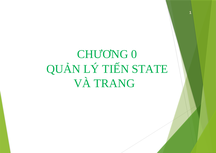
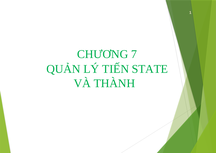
0: 0 -> 7
TRANG: TRANG -> THÀNH
